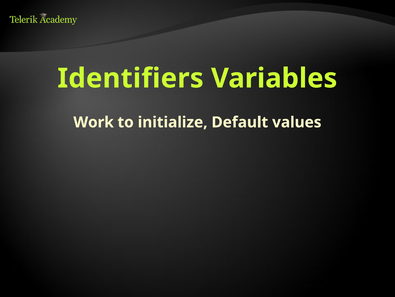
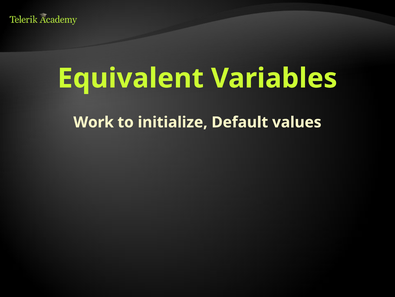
Identifiers: Identifiers -> Equivalent
